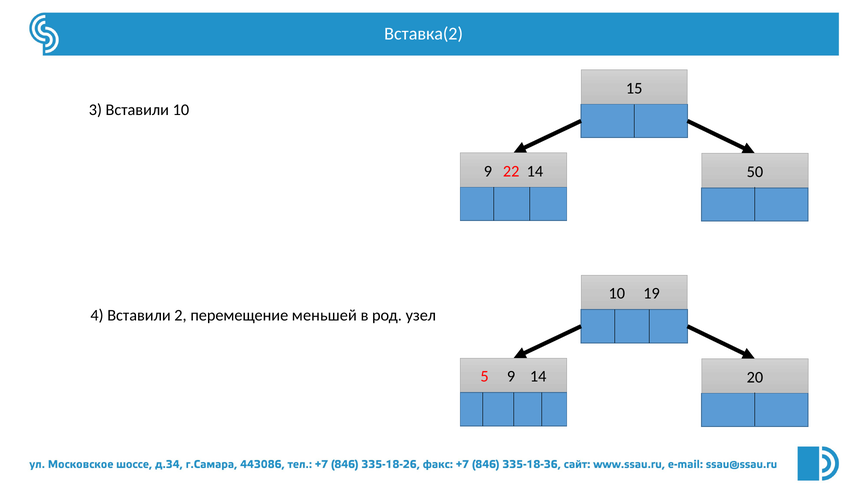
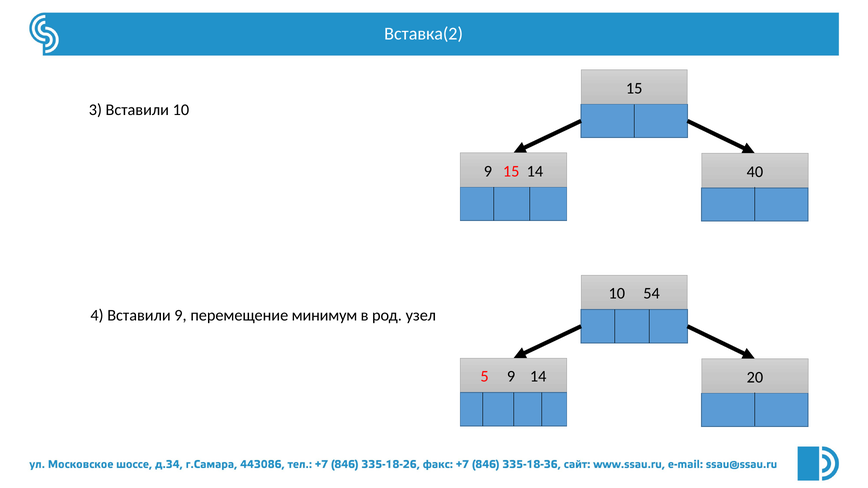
9 22: 22 -> 15
50: 50 -> 40
19: 19 -> 54
Вставили 2: 2 -> 9
меньшей: меньшей -> минимум
